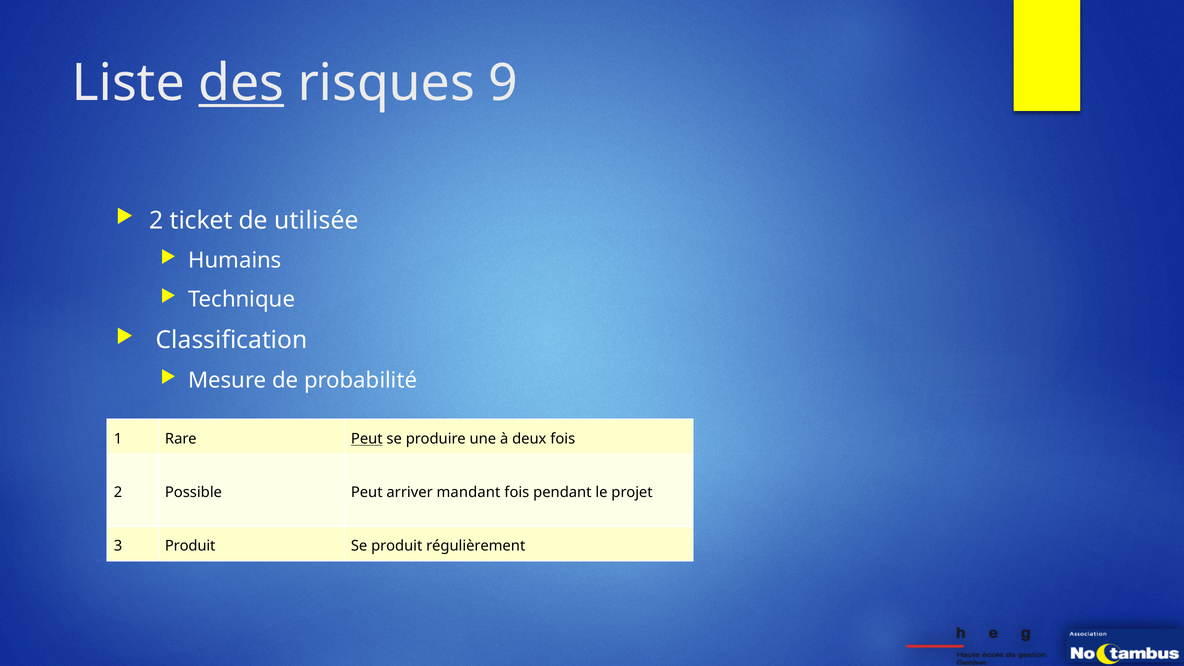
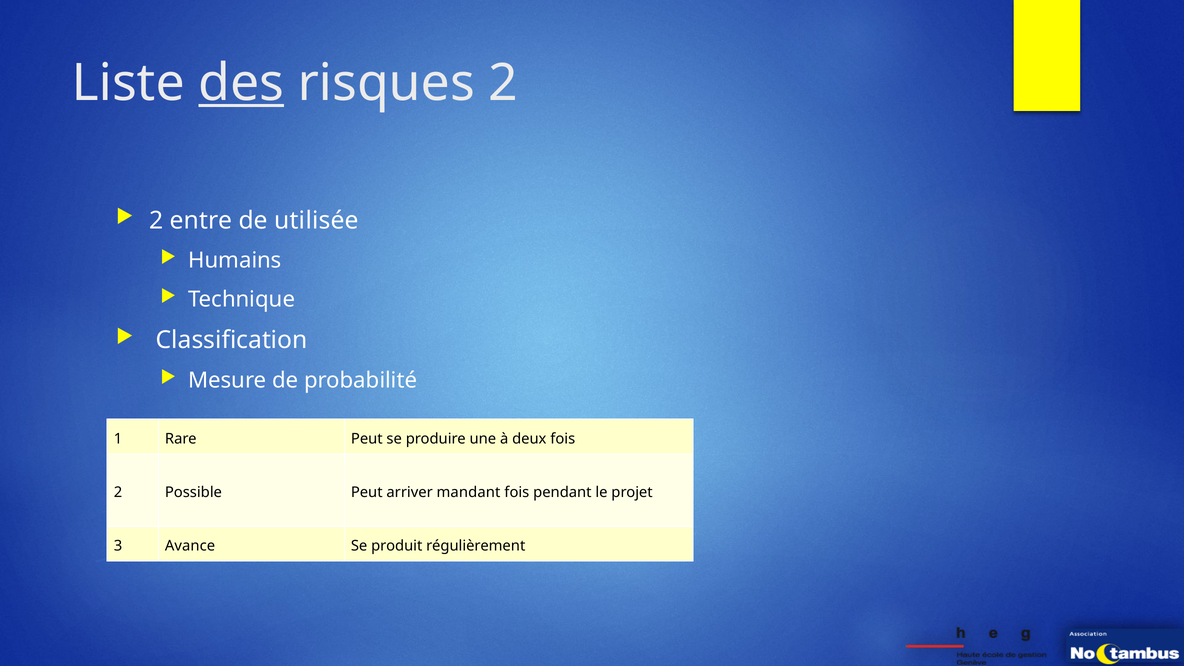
risques 9: 9 -> 2
ticket: ticket -> entre
Peut at (367, 439) underline: present -> none
3 Produit: Produit -> Avance
